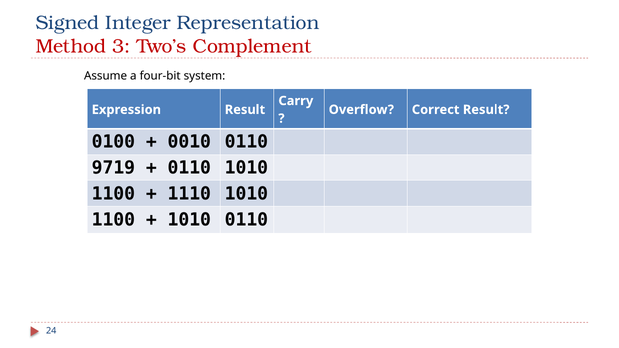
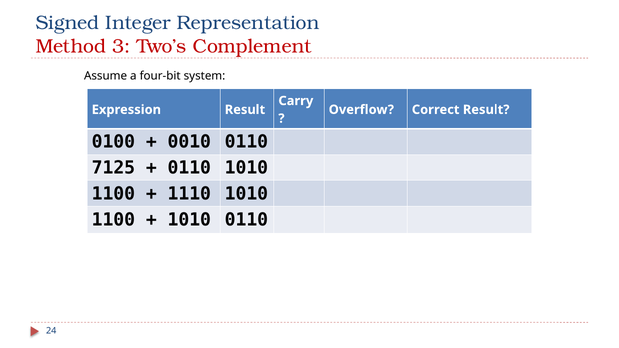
9719: 9719 -> 7125
